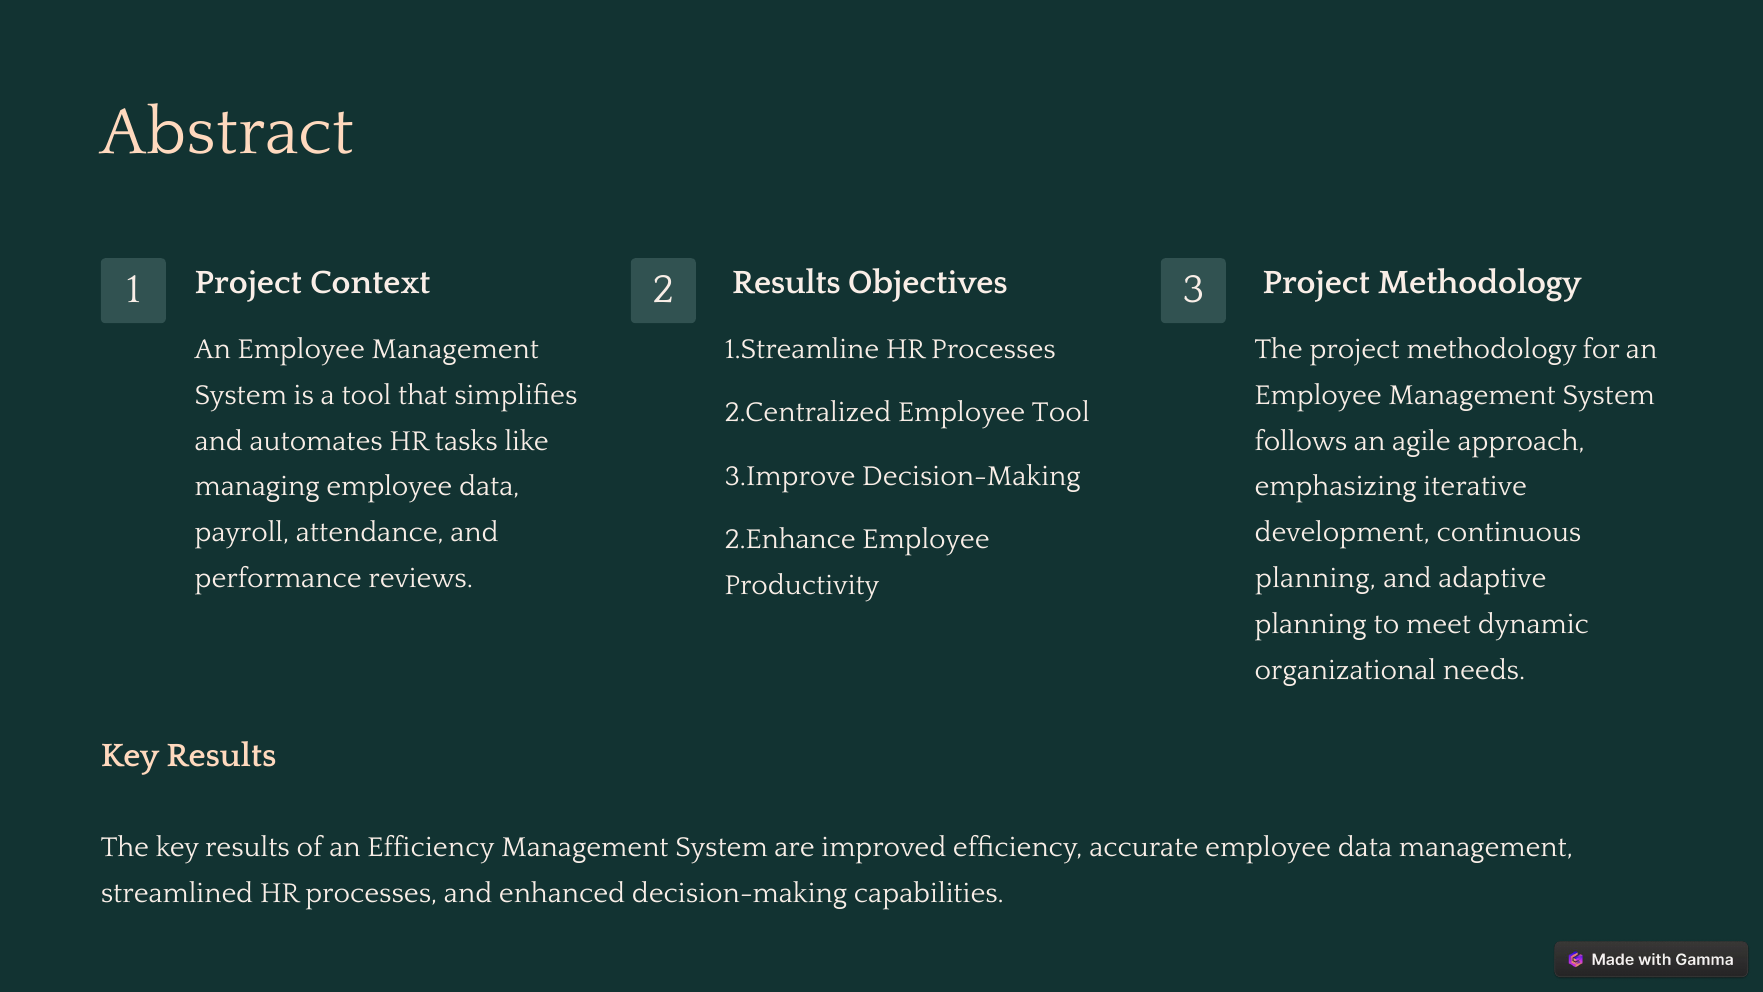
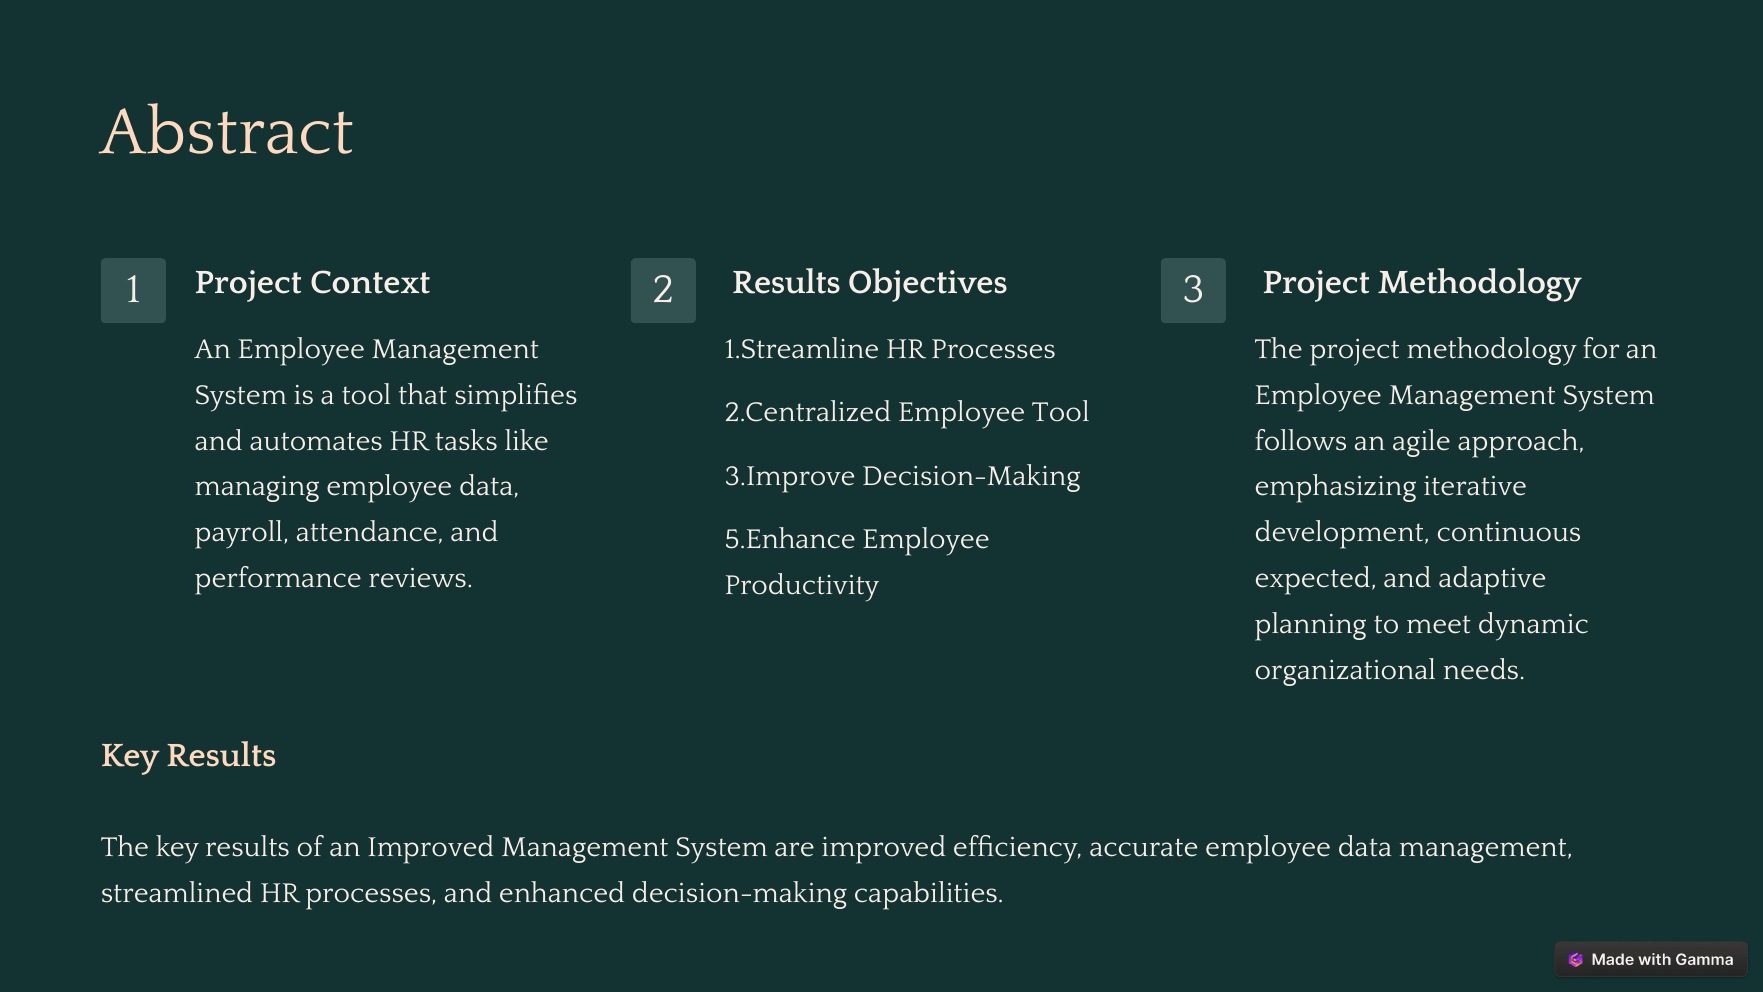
2.Enhance: 2.Enhance -> 5.Enhance
planning at (1316, 578): planning -> expected
an Efficiency: Efficiency -> Improved
